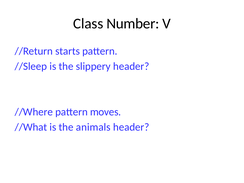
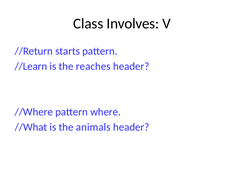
Number: Number -> Involves
//Sleep: //Sleep -> //Learn
slippery: slippery -> reaches
moves: moves -> where
